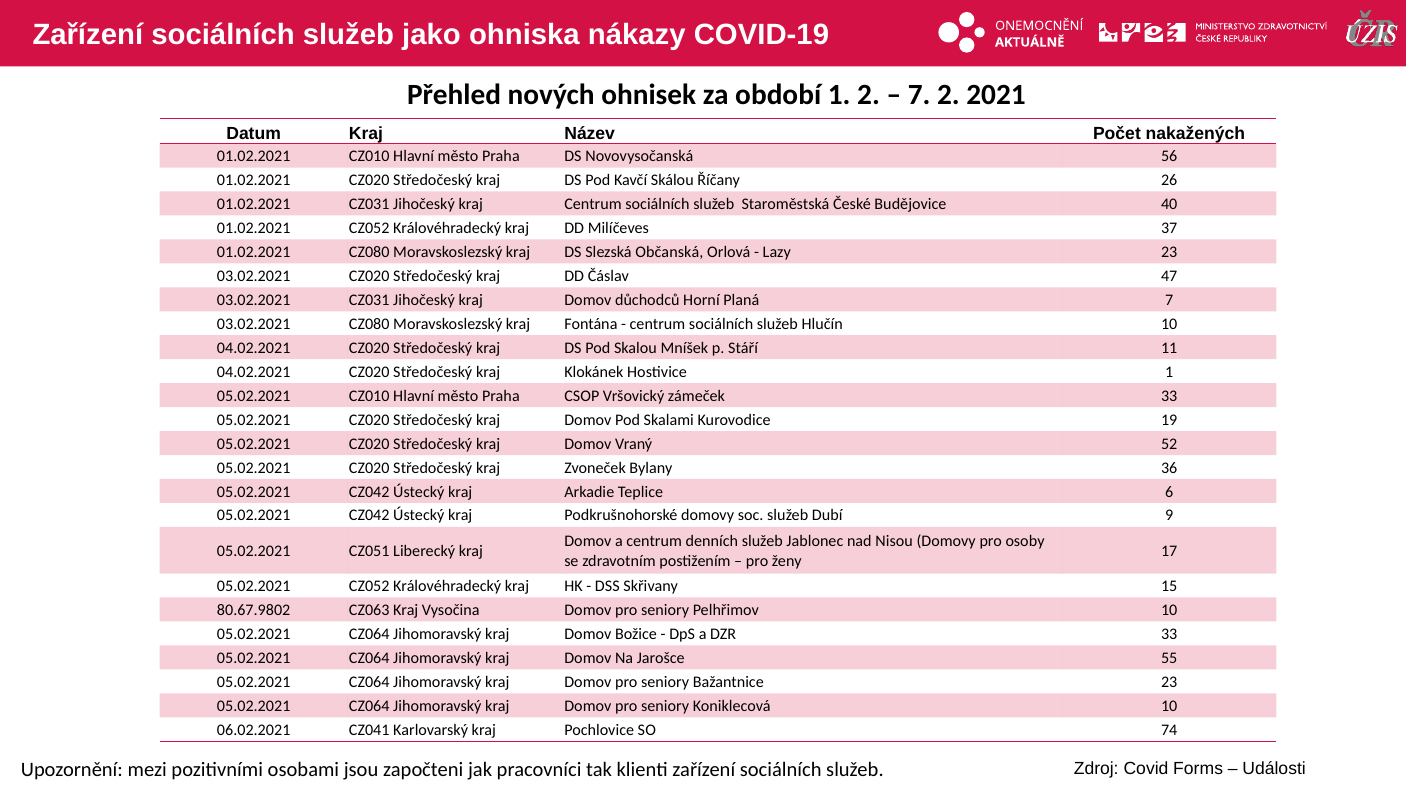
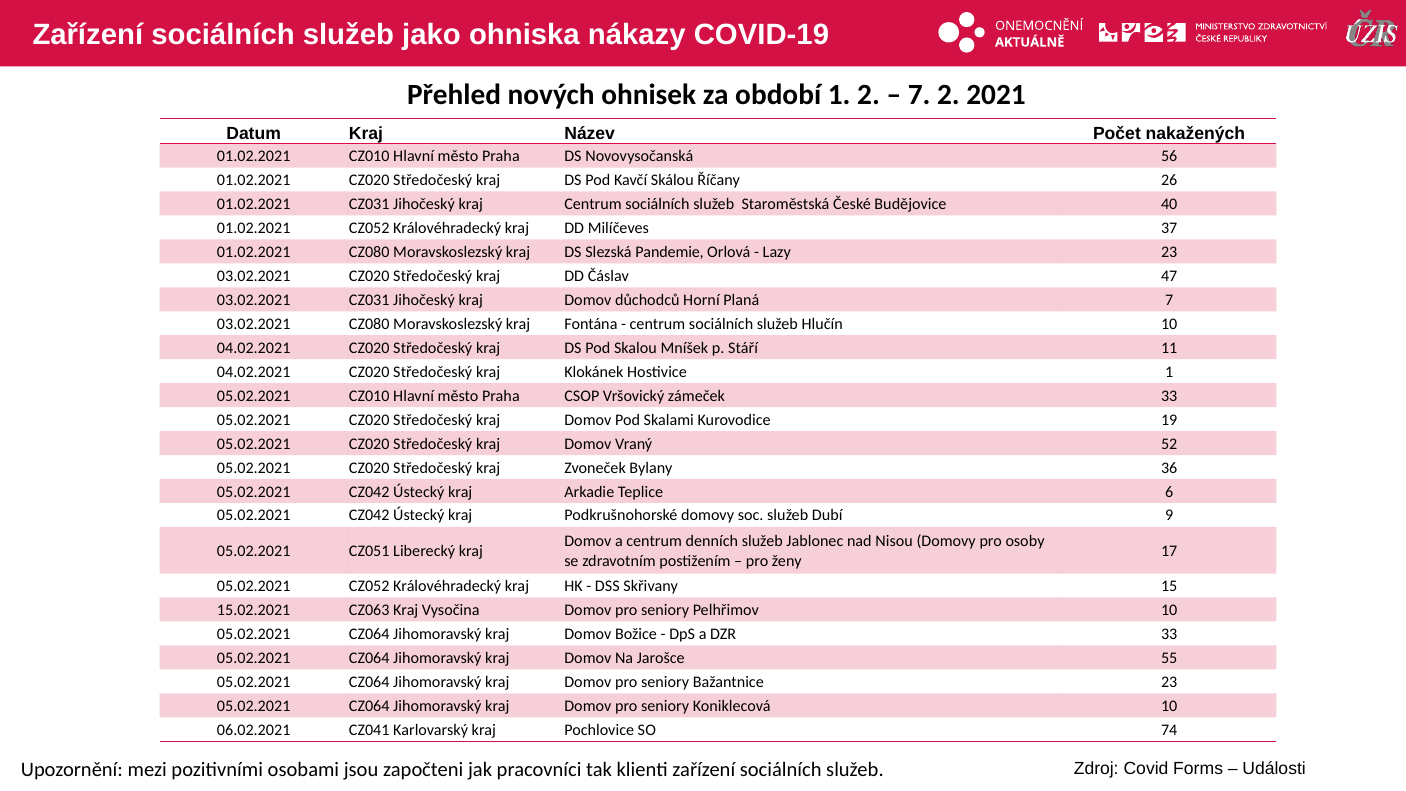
Občanská: Občanská -> Pandemie
80.67.9802: 80.67.9802 -> 15.02.2021
